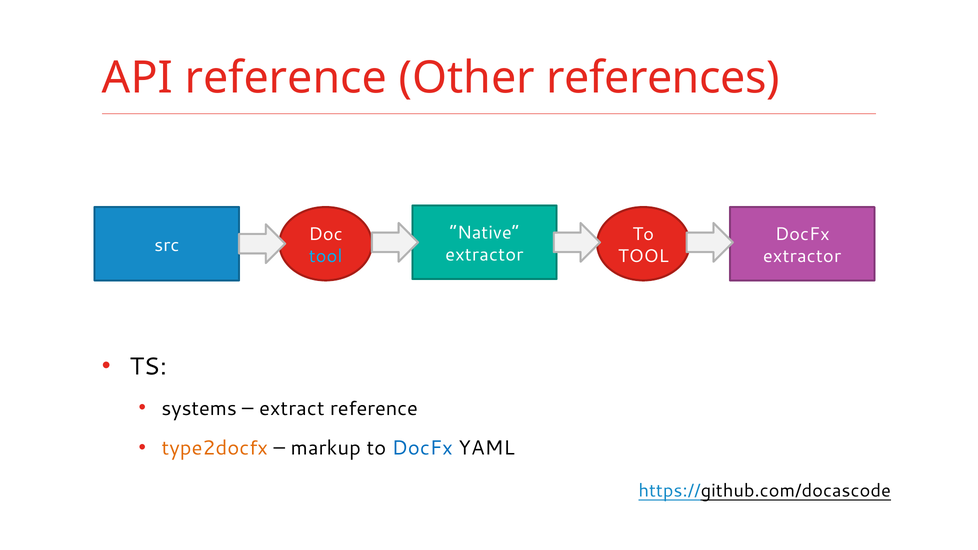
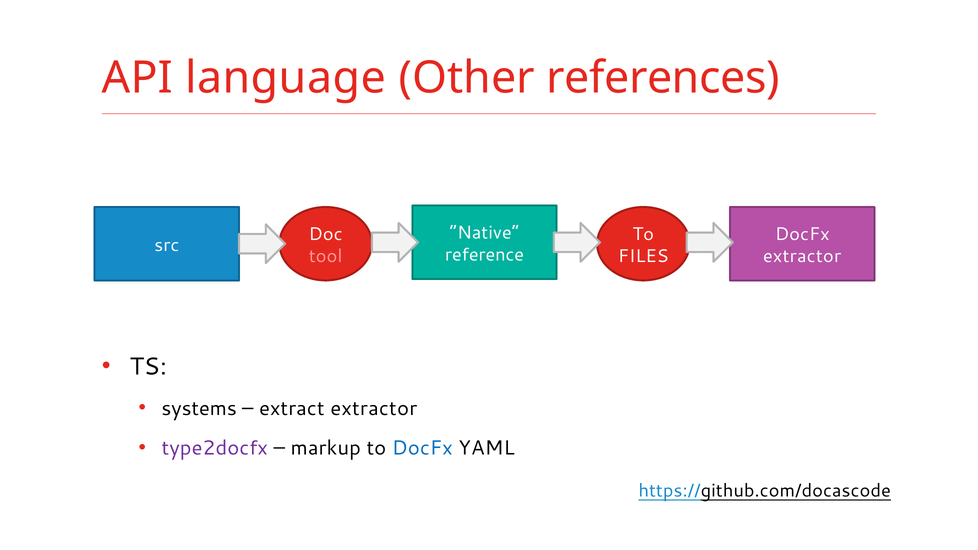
API reference: reference -> language
extractor at (484, 255): extractor -> reference
tool at (326, 256) colour: light blue -> pink
TOOL at (643, 256): TOOL -> FILES
extract reference: reference -> extractor
type2docfx colour: orange -> purple
